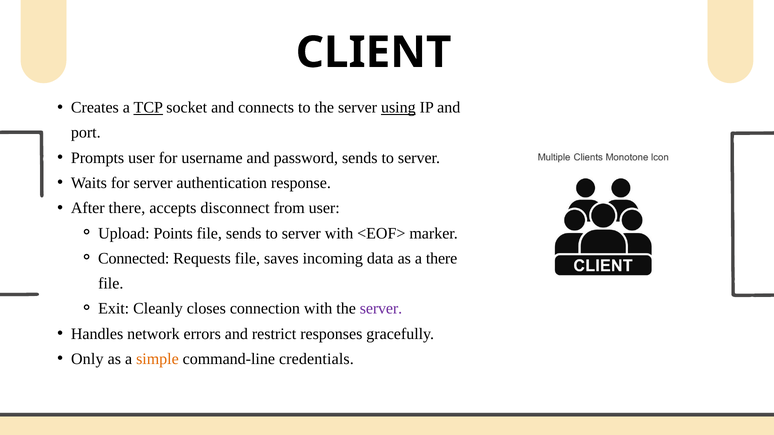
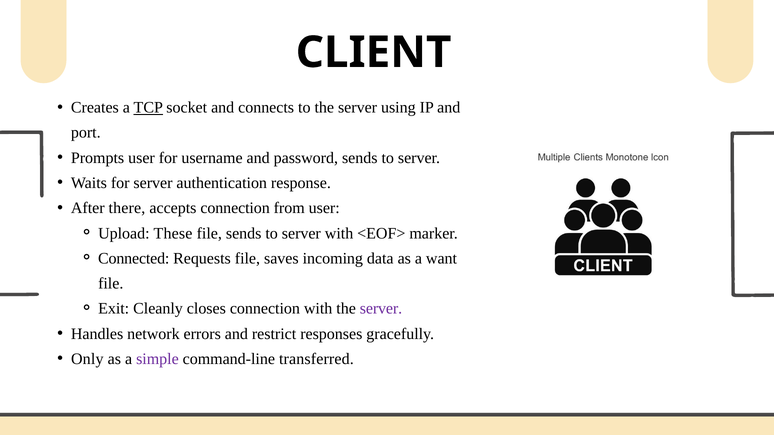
using underline: present -> none
accepts disconnect: disconnect -> connection
Points: Points -> These
a there: there -> want
simple colour: orange -> purple
credentials: credentials -> transferred
